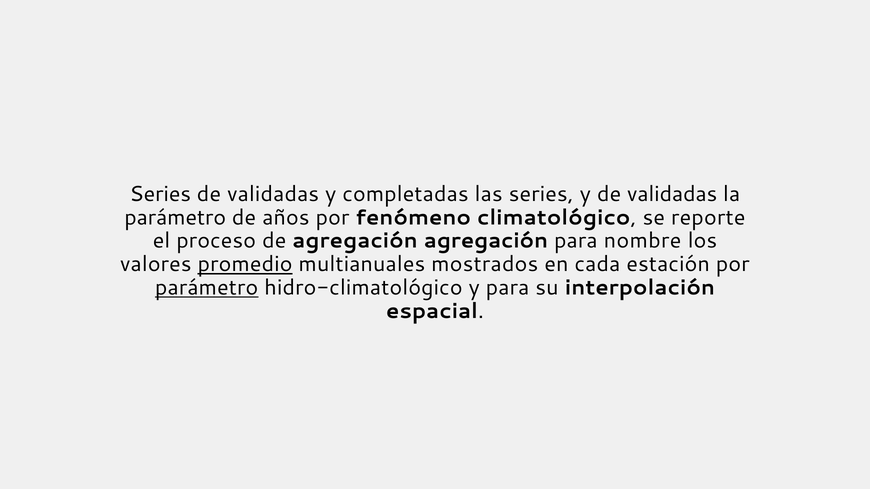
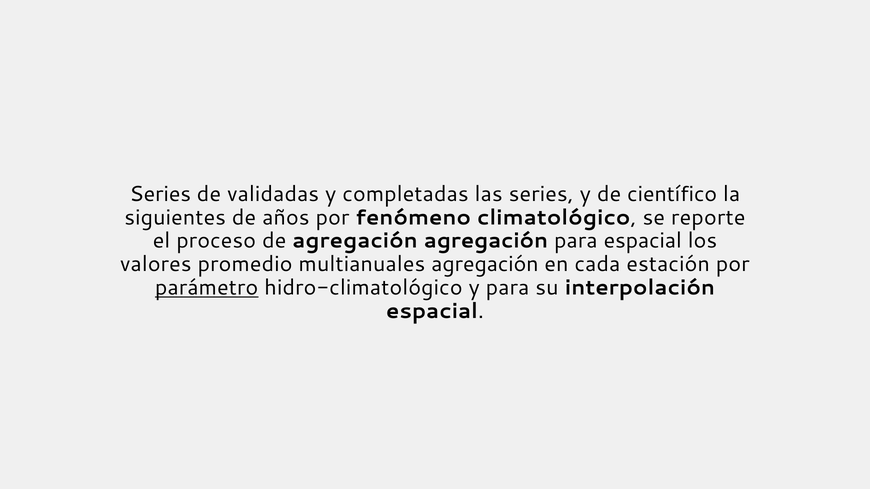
y de validadas: validadas -> científico
parámetro at (175, 217): parámetro -> siguientes
para nombre: nombre -> espacial
promedio underline: present -> none
multianuales mostrados: mostrados -> agregación
